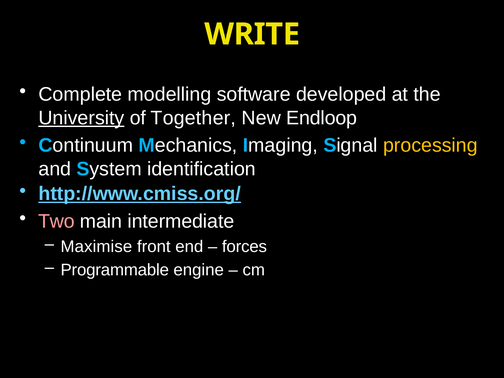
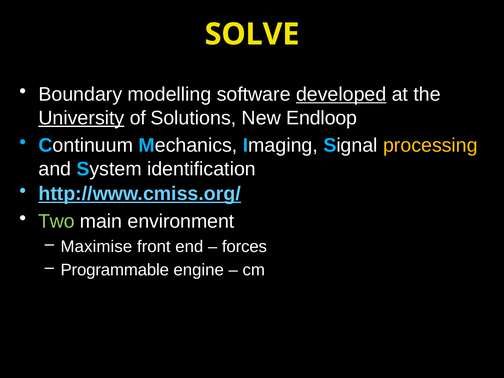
WRITE: WRITE -> SOLVE
Complete: Complete -> Boundary
developed underline: none -> present
Together: Together -> Solutions
Two colour: pink -> light green
intermediate: intermediate -> environment
